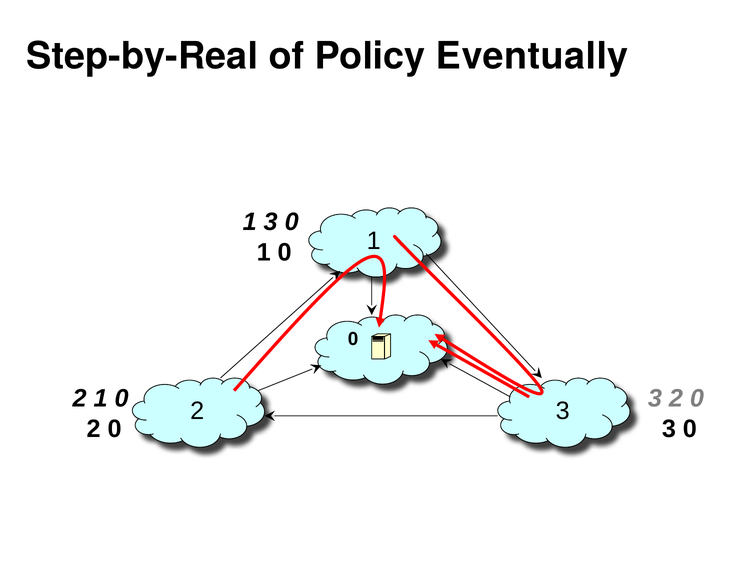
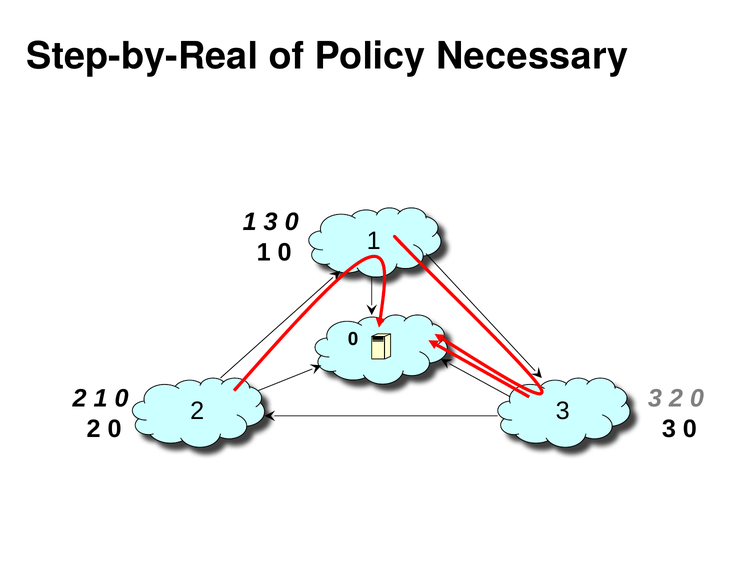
Eventually: Eventually -> Necessary
